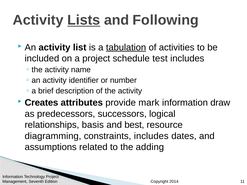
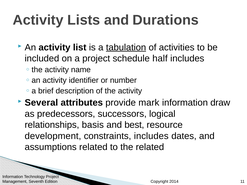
Lists underline: present -> none
Following: Following -> Durations
test: test -> half
Creates: Creates -> Several
diagramming: diagramming -> development
the adding: adding -> related
